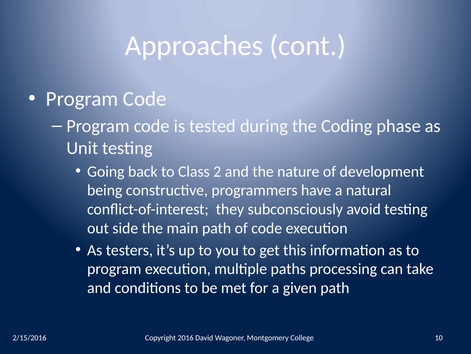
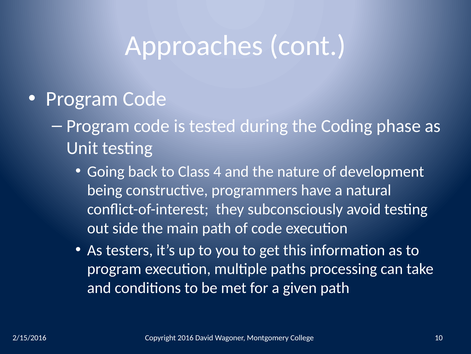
2: 2 -> 4
